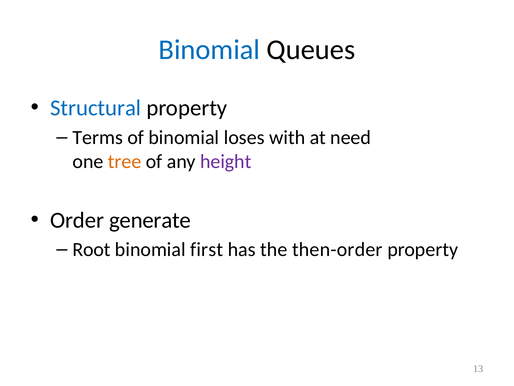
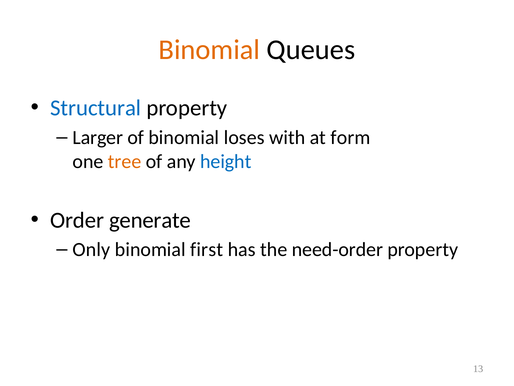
Binomial at (209, 50) colour: blue -> orange
Terms: Terms -> Larger
need: need -> form
height colour: purple -> blue
Root: Root -> Only
then-order: then-order -> need-order
